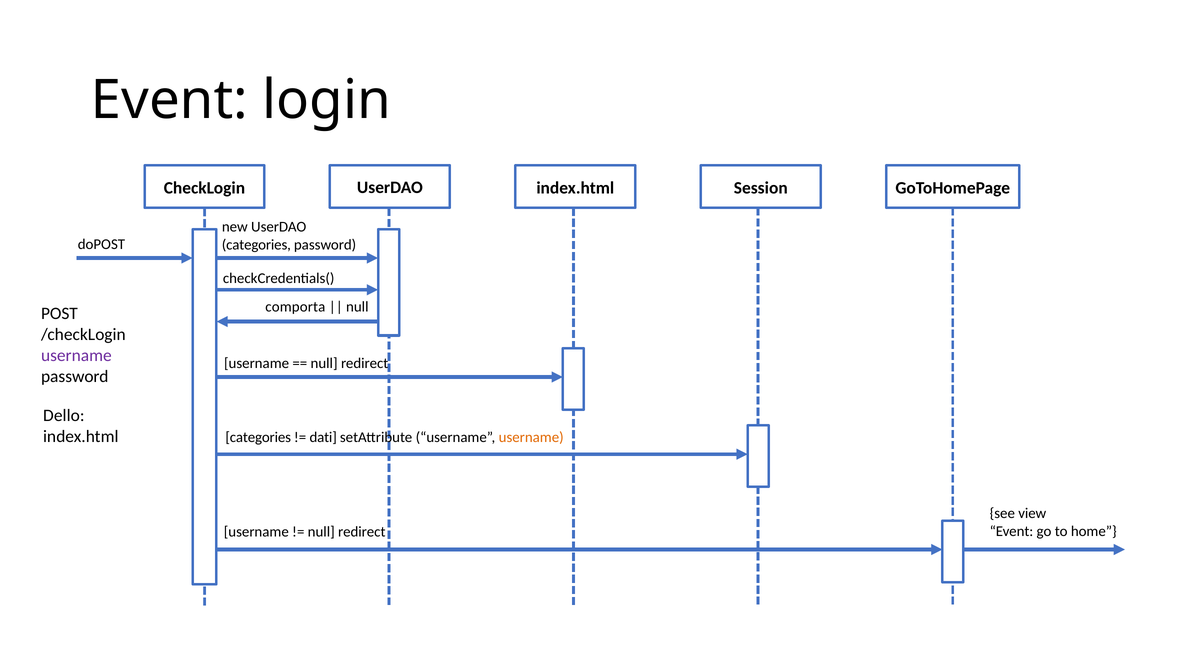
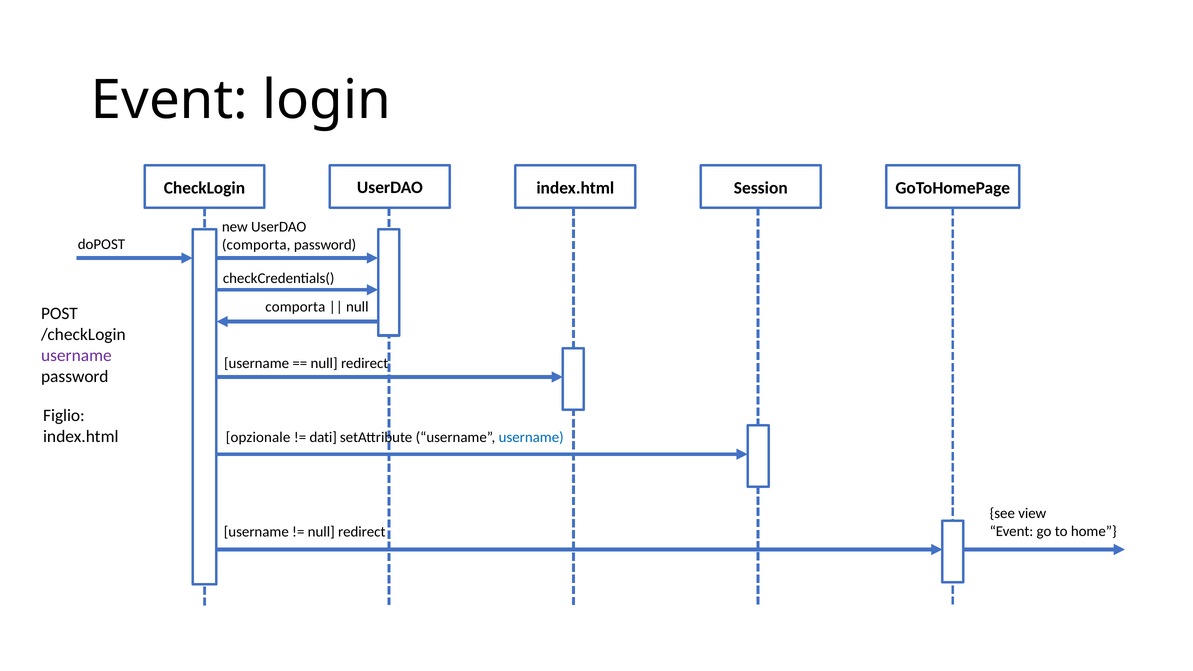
categories at (256, 245): categories -> comporta
Dello: Dello -> Figlio
categories at (258, 438): categories -> opzionale
username at (531, 438) colour: orange -> blue
